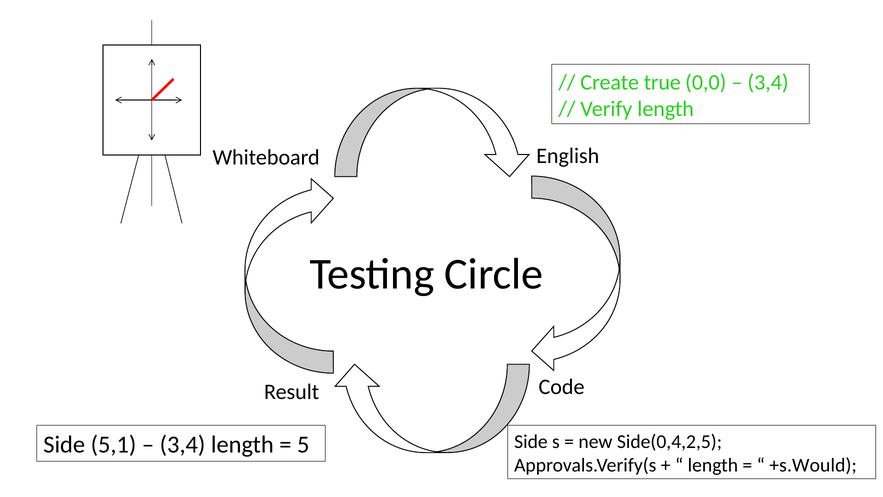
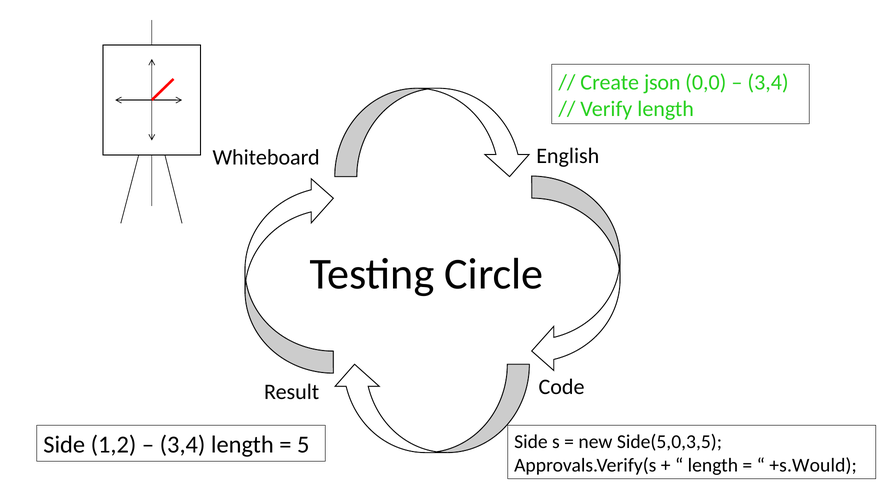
true: true -> json
Side(0,4,2,5: Side(0,4,2,5 -> Side(5,0,3,5
5,1: 5,1 -> 1,2
